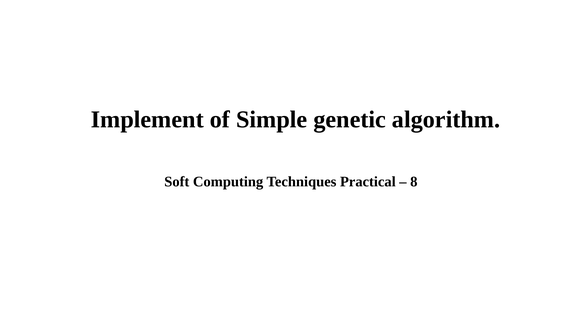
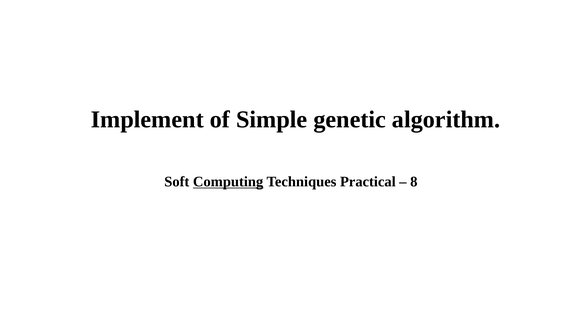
Computing underline: none -> present
